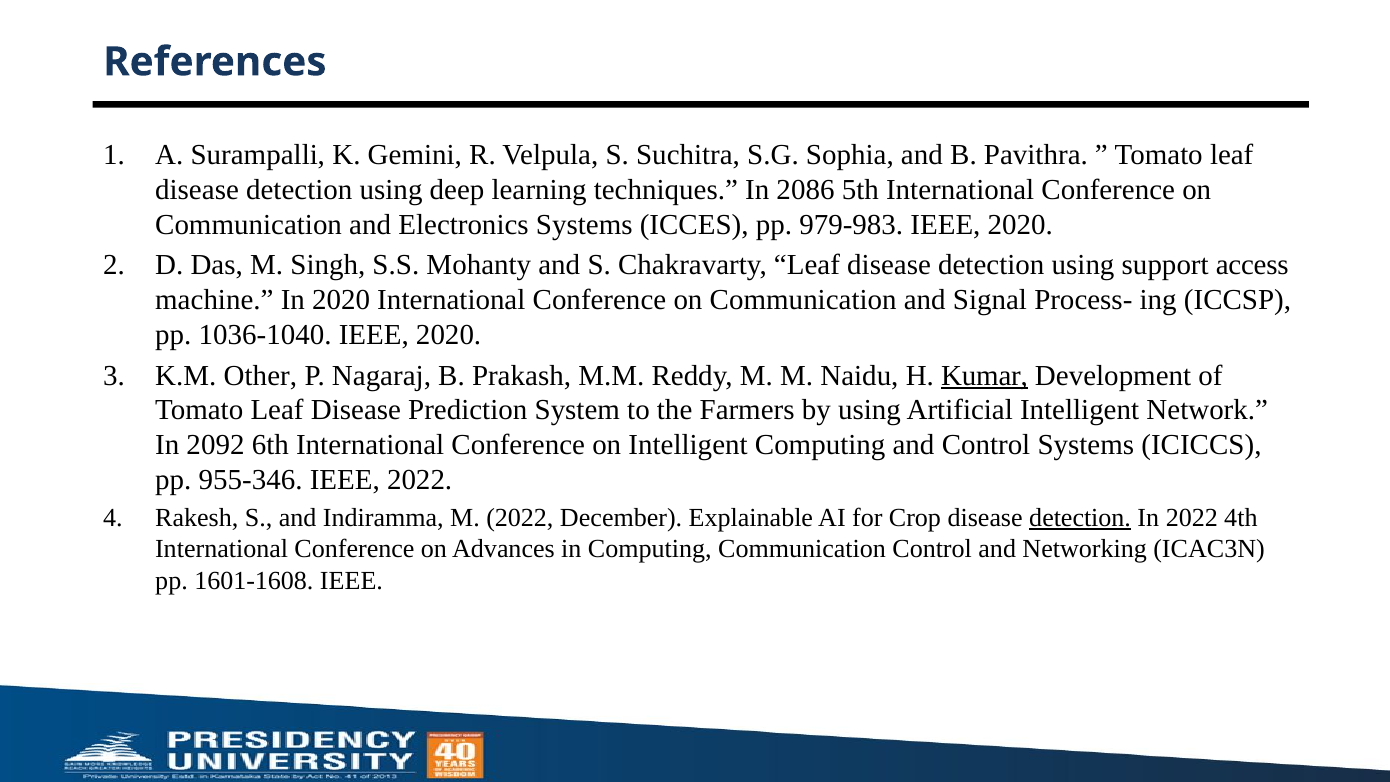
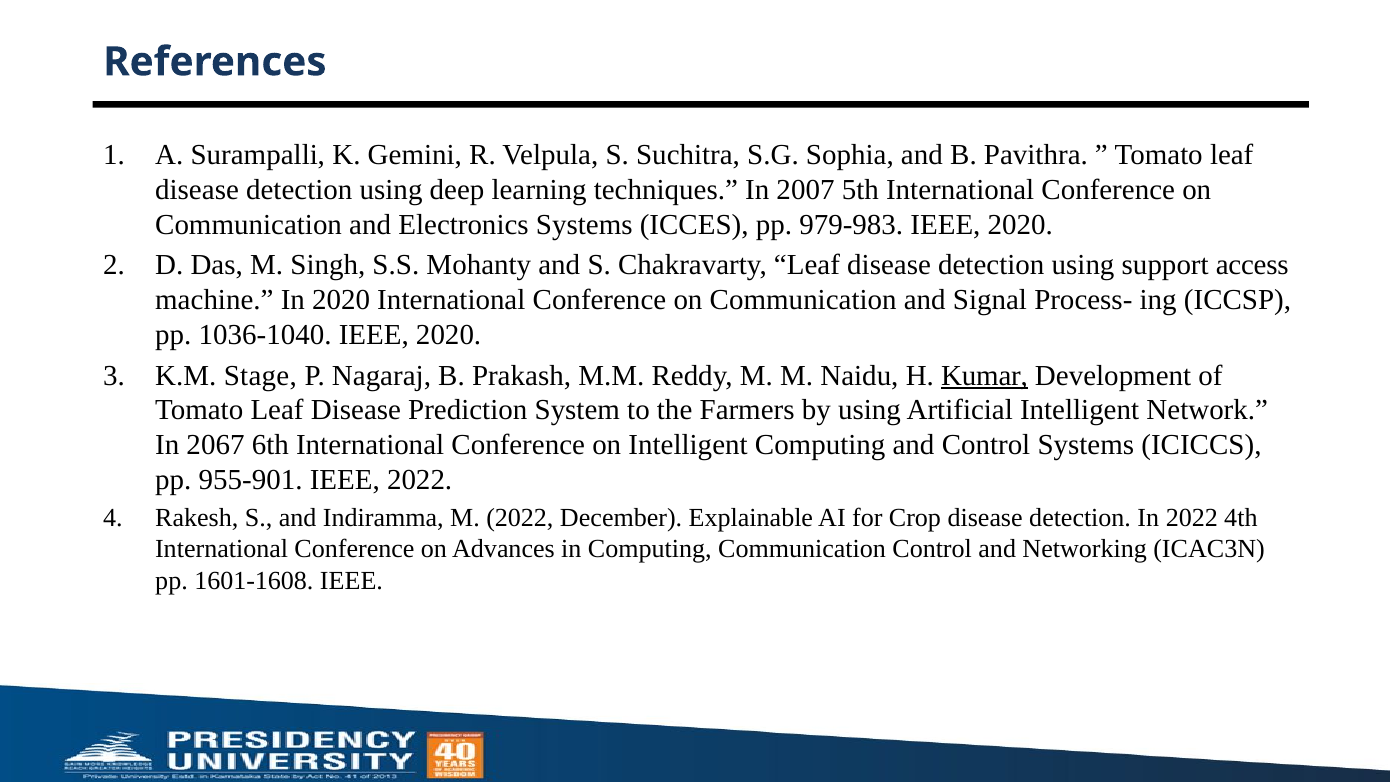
2086: 2086 -> 2007
Other: Other -> Stage
2092: 2092 -> 2067
955-346: 955-346 -> 955-901
detection at (1080, 518) underline: present -> none
